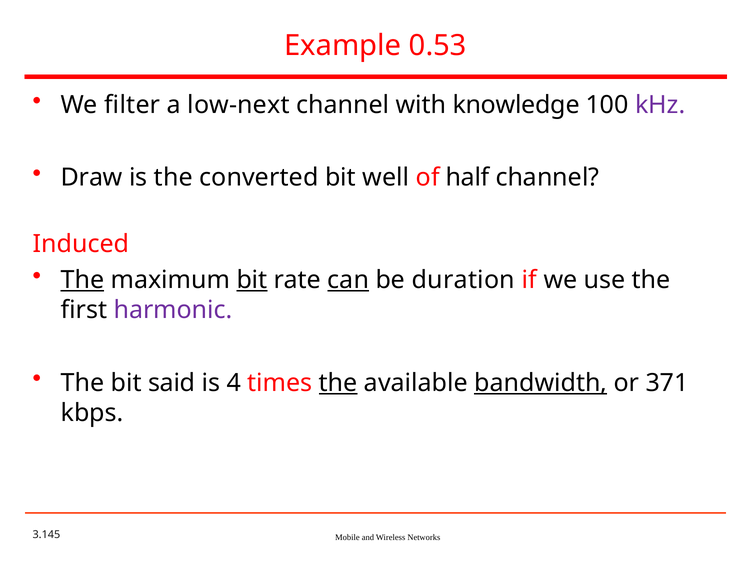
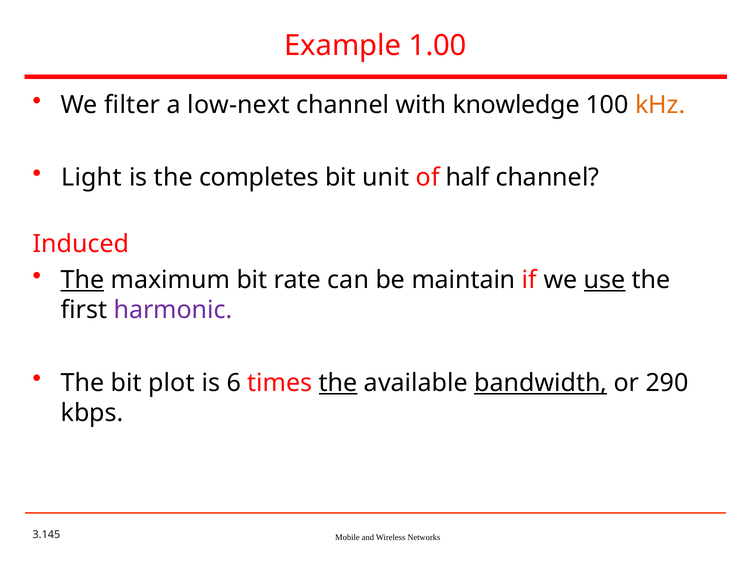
0.53: 0.53 -> 1.00
kHz colour: purple -> orange
Draw: Draw -> Light
converted: converted -> completes
well: well -> unit
bit at (252, 280) underline: present -> none
can underline: present -> none
duration: duration -> maintain
use underline: none -> present
said: said -> plot
4: 4 -> 6
371: 371 -> 290
